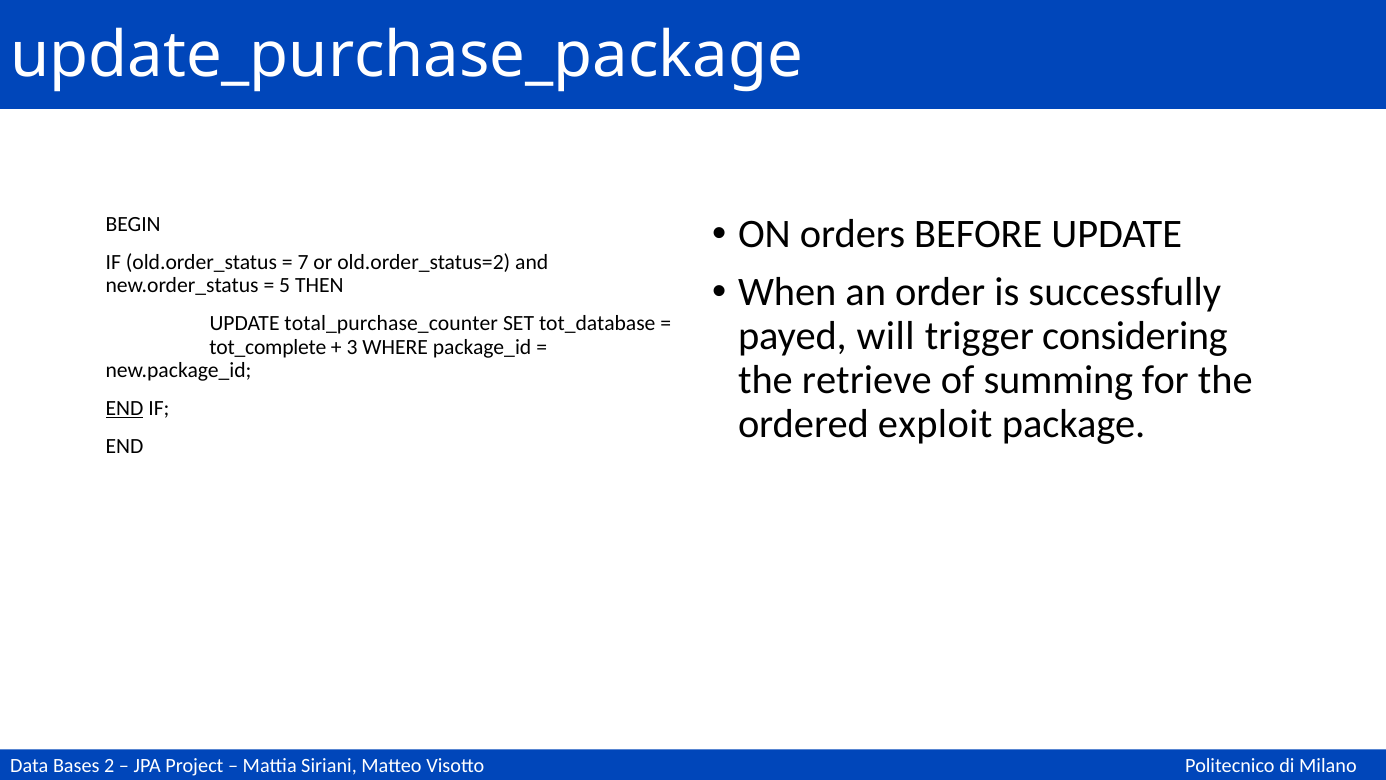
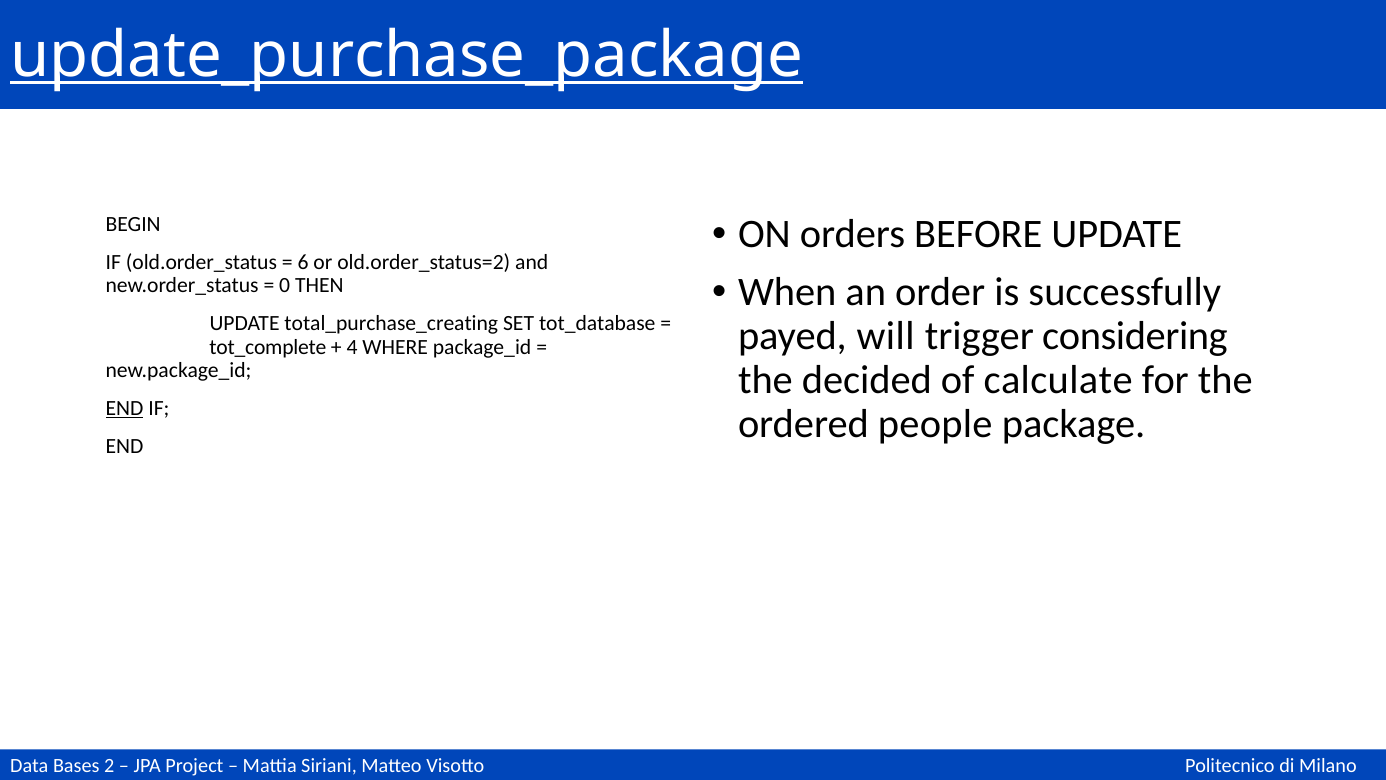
update_purchase_package underline: none -> present
7: 7 -> 6
5: 5 -> 0
total_purchase_counter: total_purchase_counter -> total_purchase_creating
3: 3 -> 4
retrieve: retrieve -> decided
summing: summing -> calculate
exploit: exploit -> people
